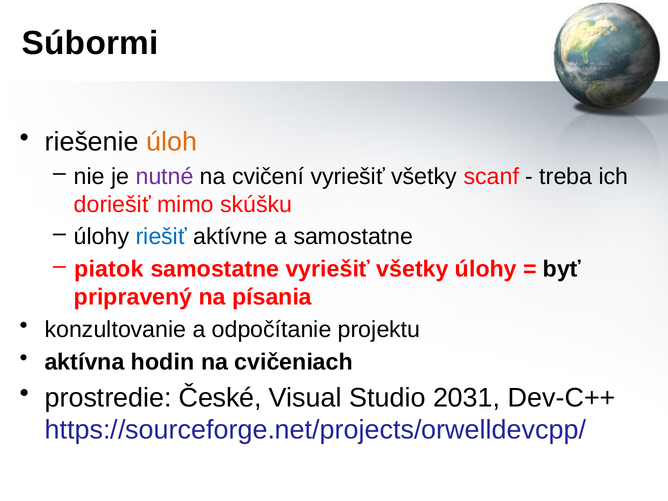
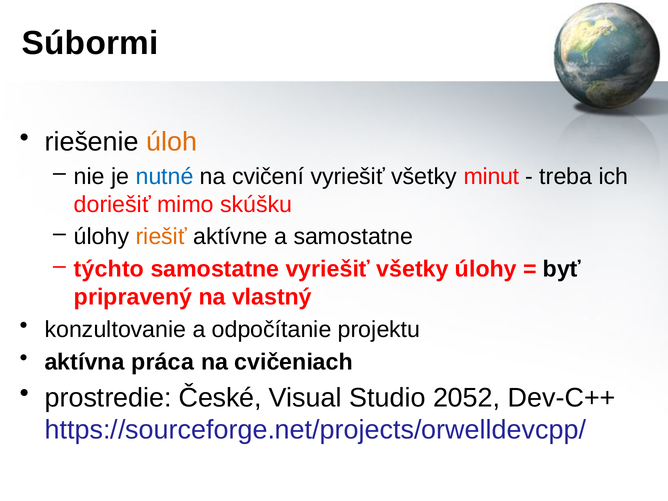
nutné colour: purple -> blue
scanf: scanf -> minut
riešiť colour: blue -> orange
piatok: piatok -> týchto
písania: písania -> vlastný
hodin: hodin -> práca
2031: 2031 -> 2052
